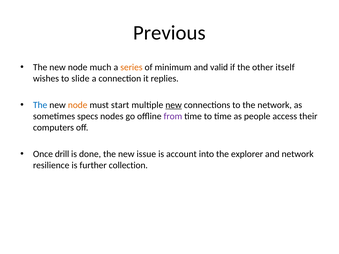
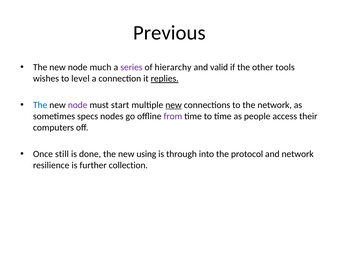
series colour: orange -> purple
minimum: minimum -> hierarchy
itself: itself -> tools
slide: slide -> level
replies underline: none -> present
node at (78, 105) colour: orange -> purple
drill: drill -> still
issue: issue -> using
account: account -> through
explorer: explorer -> protocol
